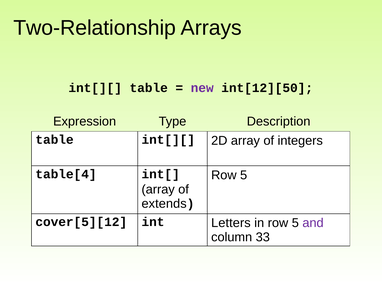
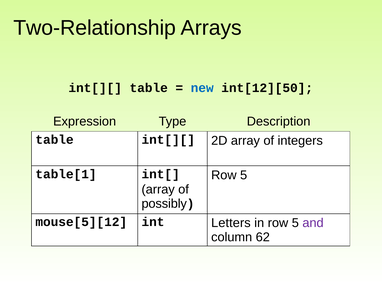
new colour: purple -> blue
table[4: table[4 -> table[1
extends: extends -> possibly
cover[5][12: cover[5][12 -> mouse[5][12
33: 33 -> 62
